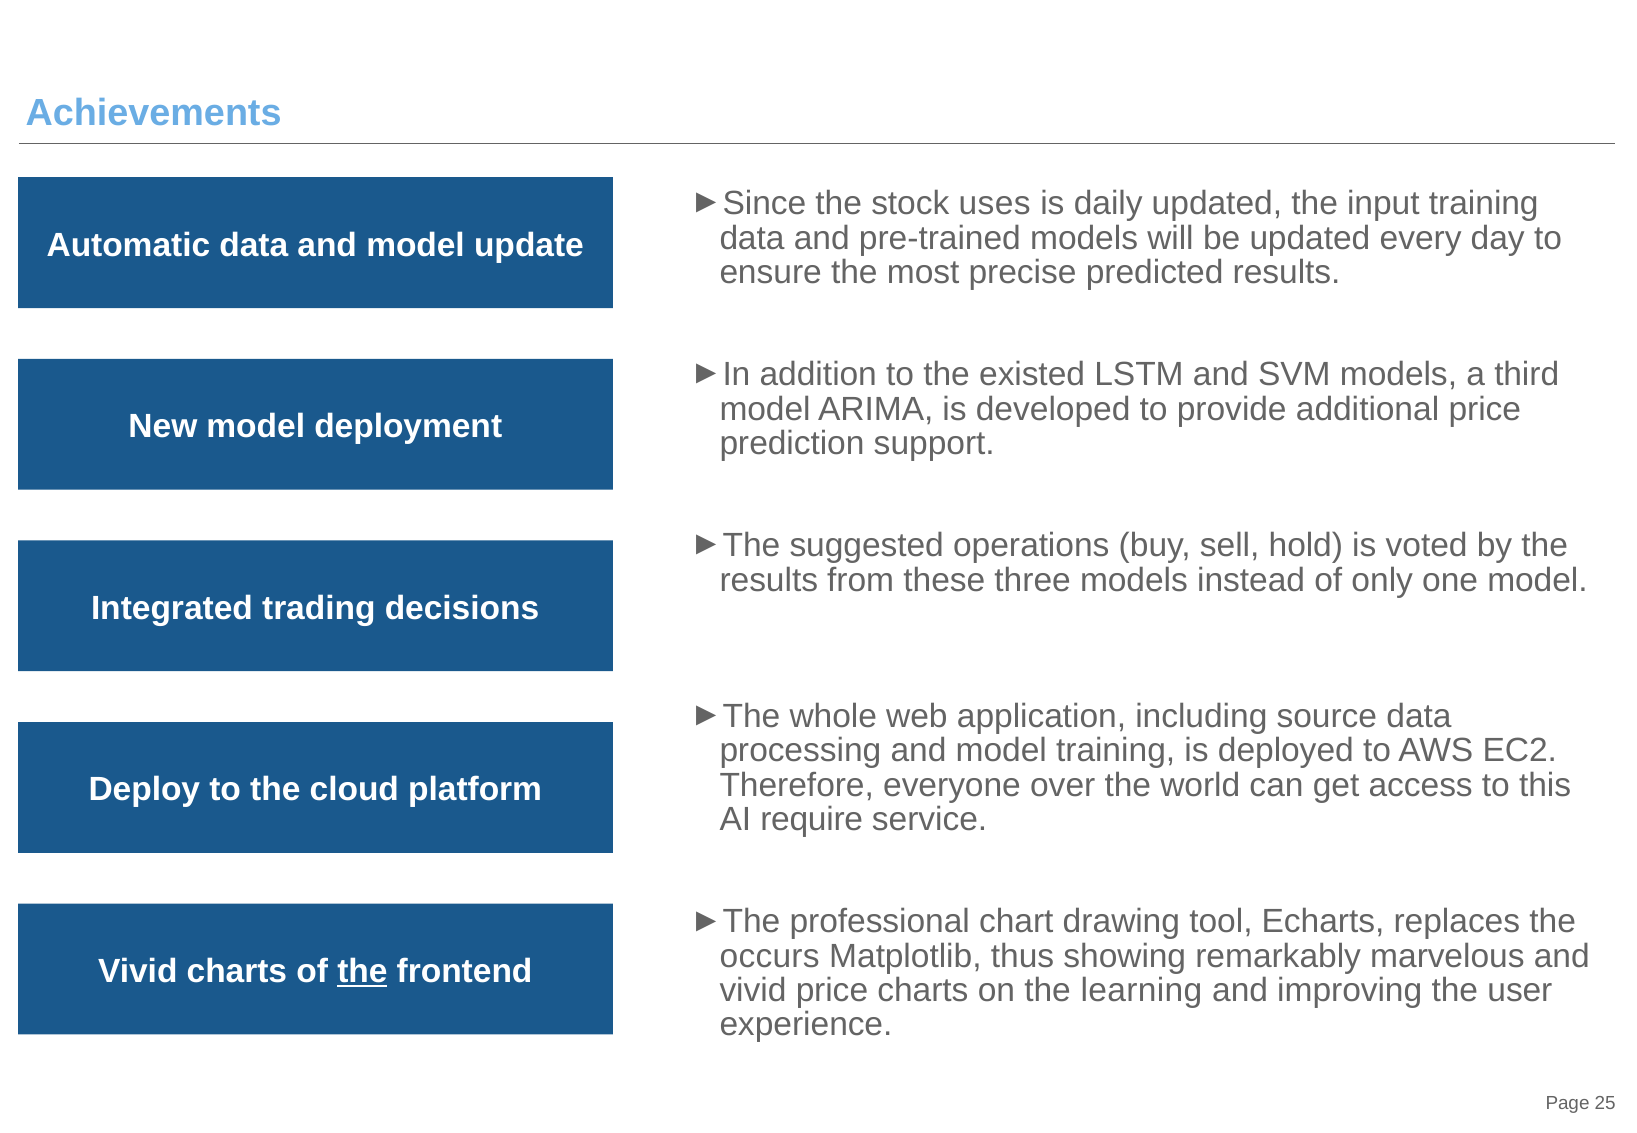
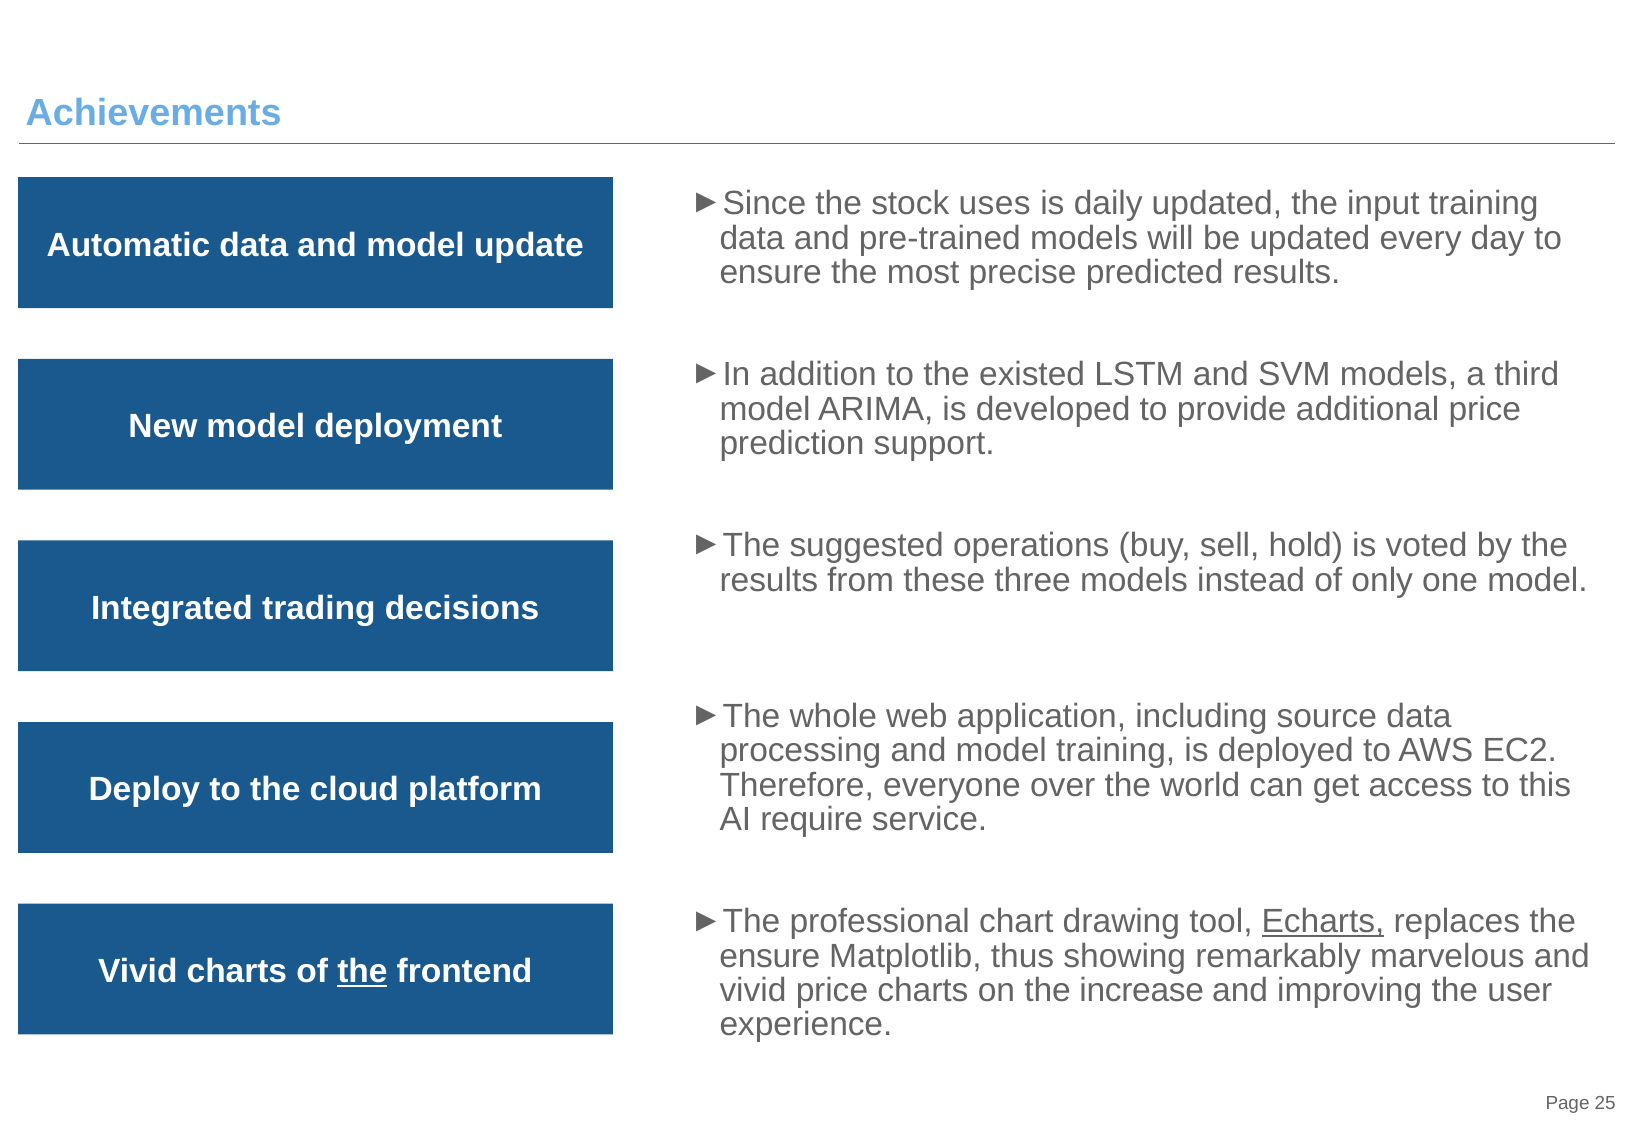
Echarts underline: none -> present
occurs at (770, 956): occurs -> ensure
learning: learning -> increase
